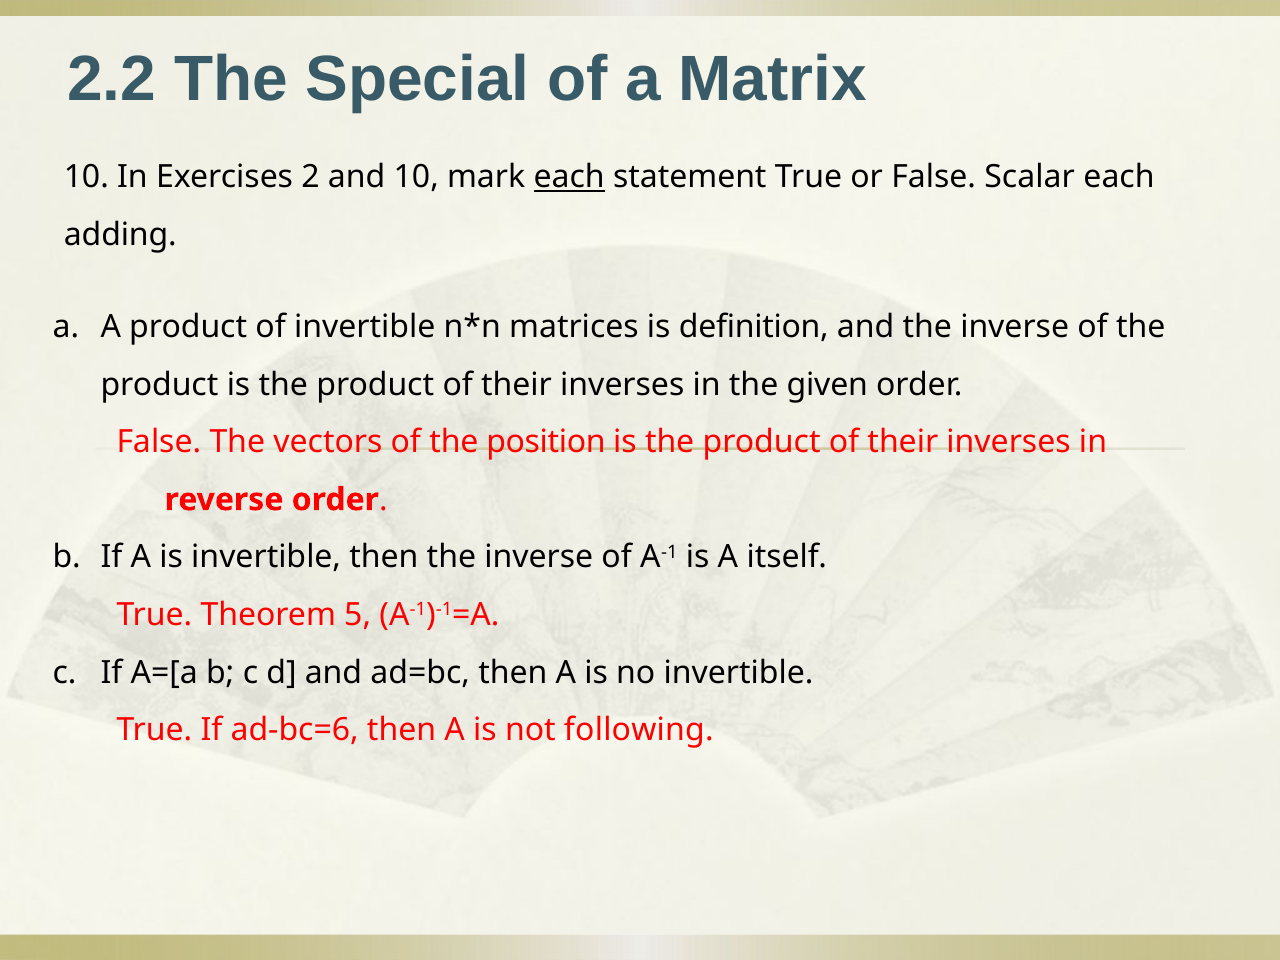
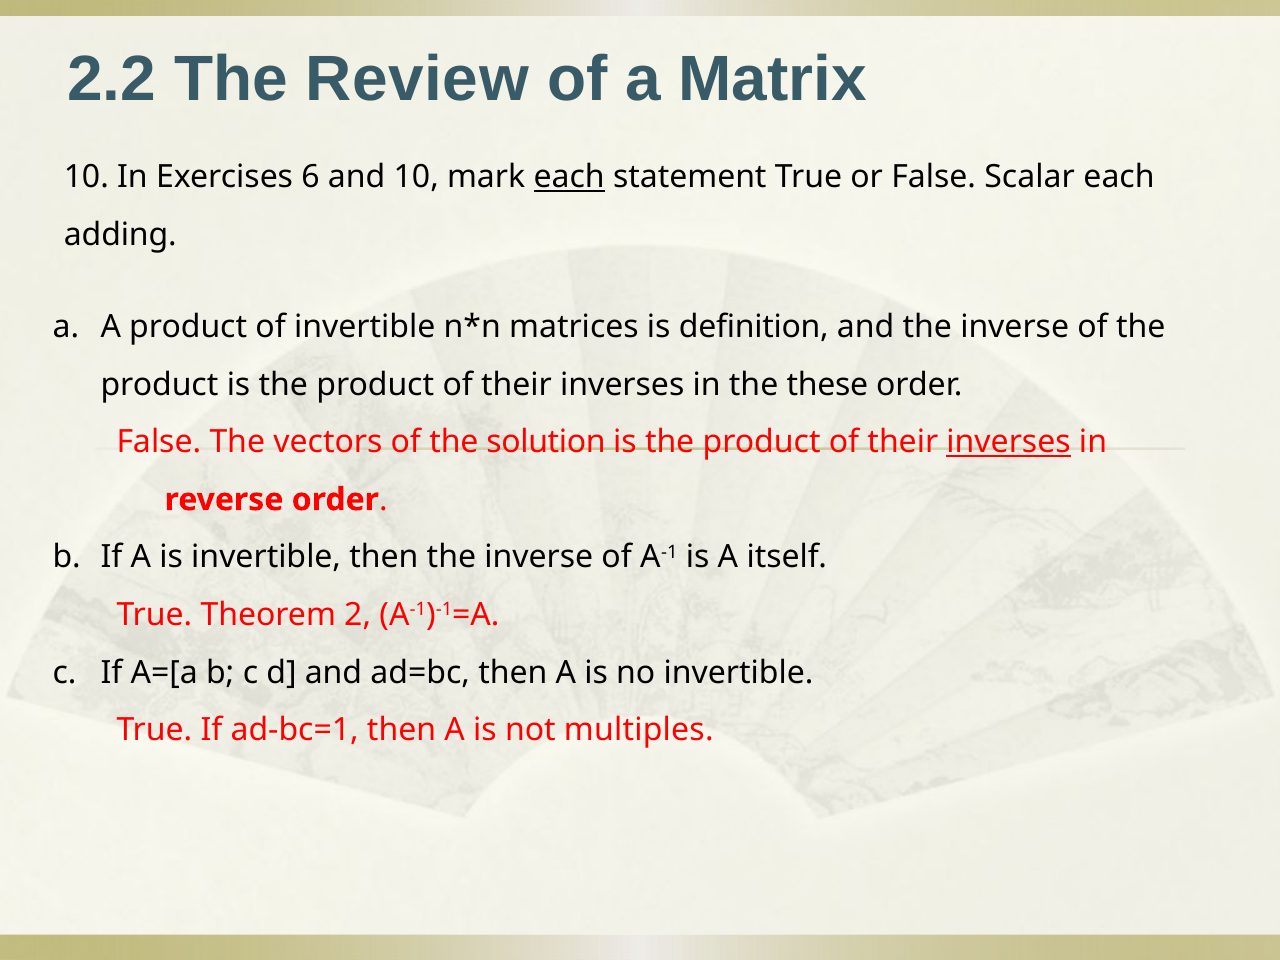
Special: Special -> Review
2: 2 -> 6
given: given -> these
position: position -> solution
inverses at (1009, 442) underline: none -> present
5: 5 -> 2
ad-bc=6: ad-bc=6 -> ad-bc=1
following: following -> multiples
